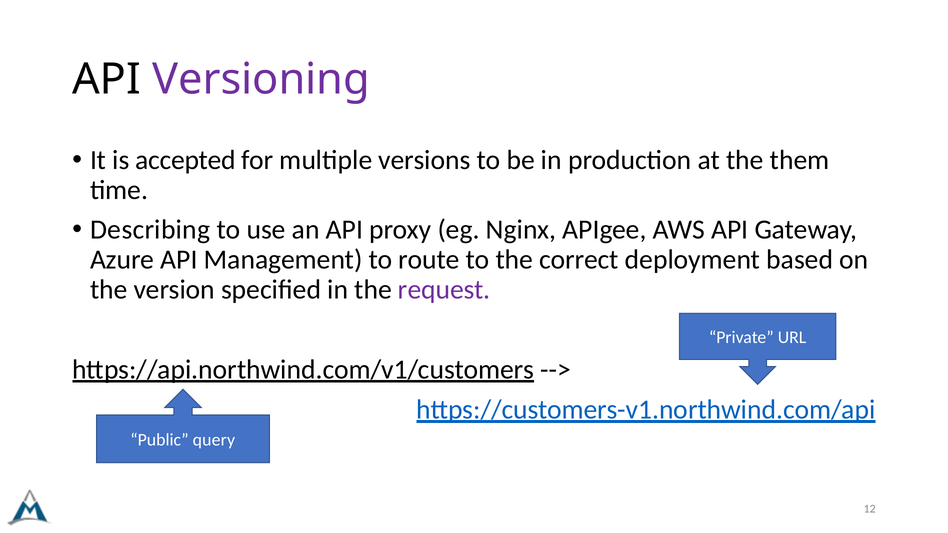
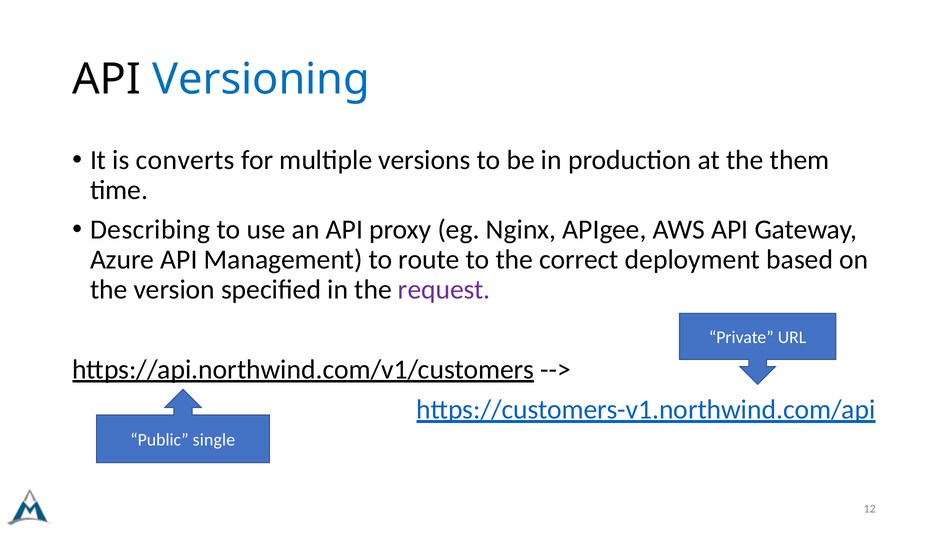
Versioning colour: purple -> blue
accepted: accepted -> converts
query: query -> single
